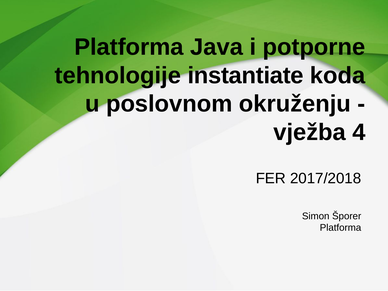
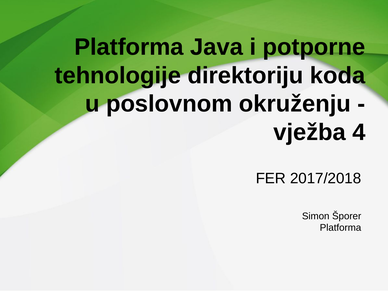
instantiate: instantiate -> direktoriju
